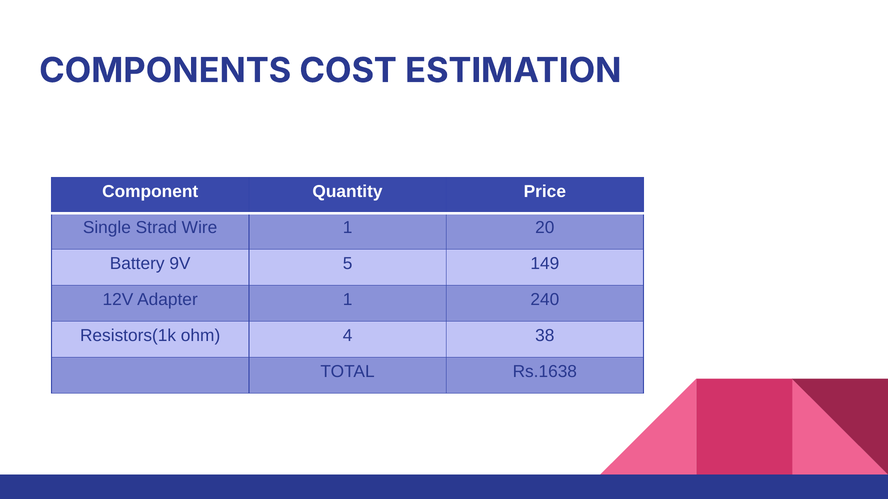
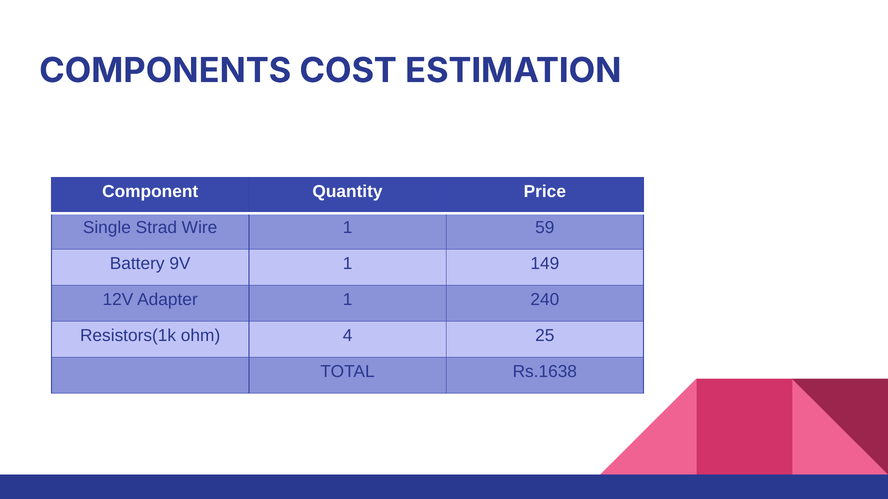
20: 20 -> 59
9V 5: 5 -> 1
38: 38 -> 25
